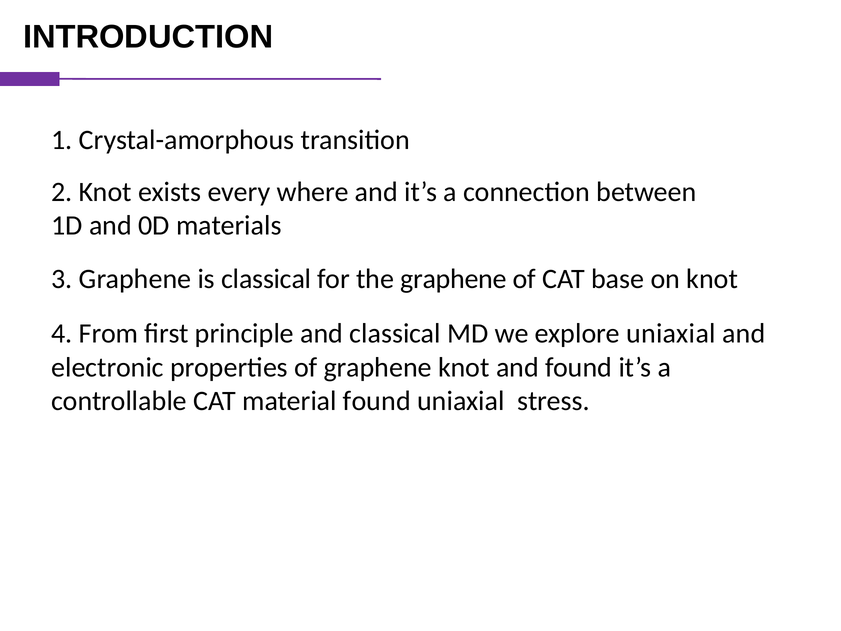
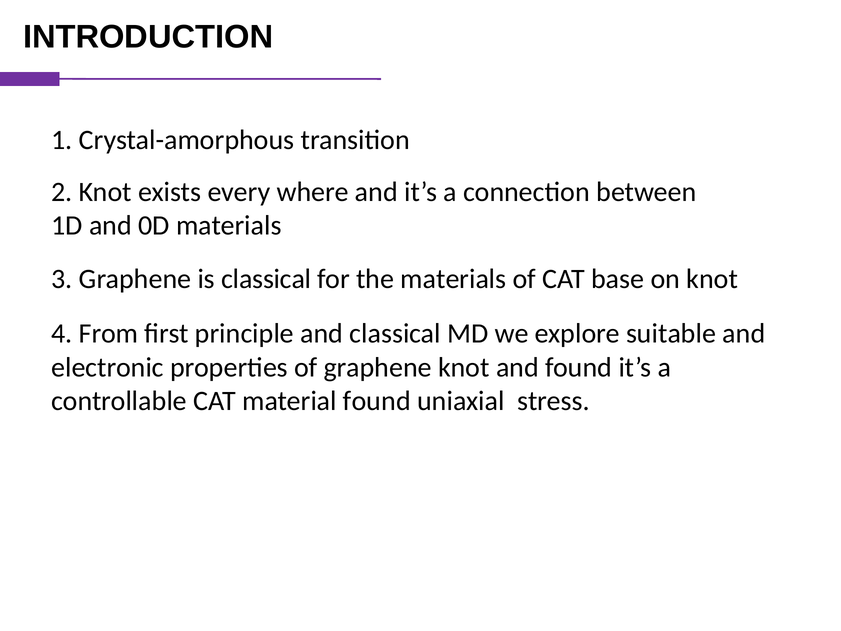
the graphene: graphene -> materials
explore uniaxial: uniaxial -> suitable
